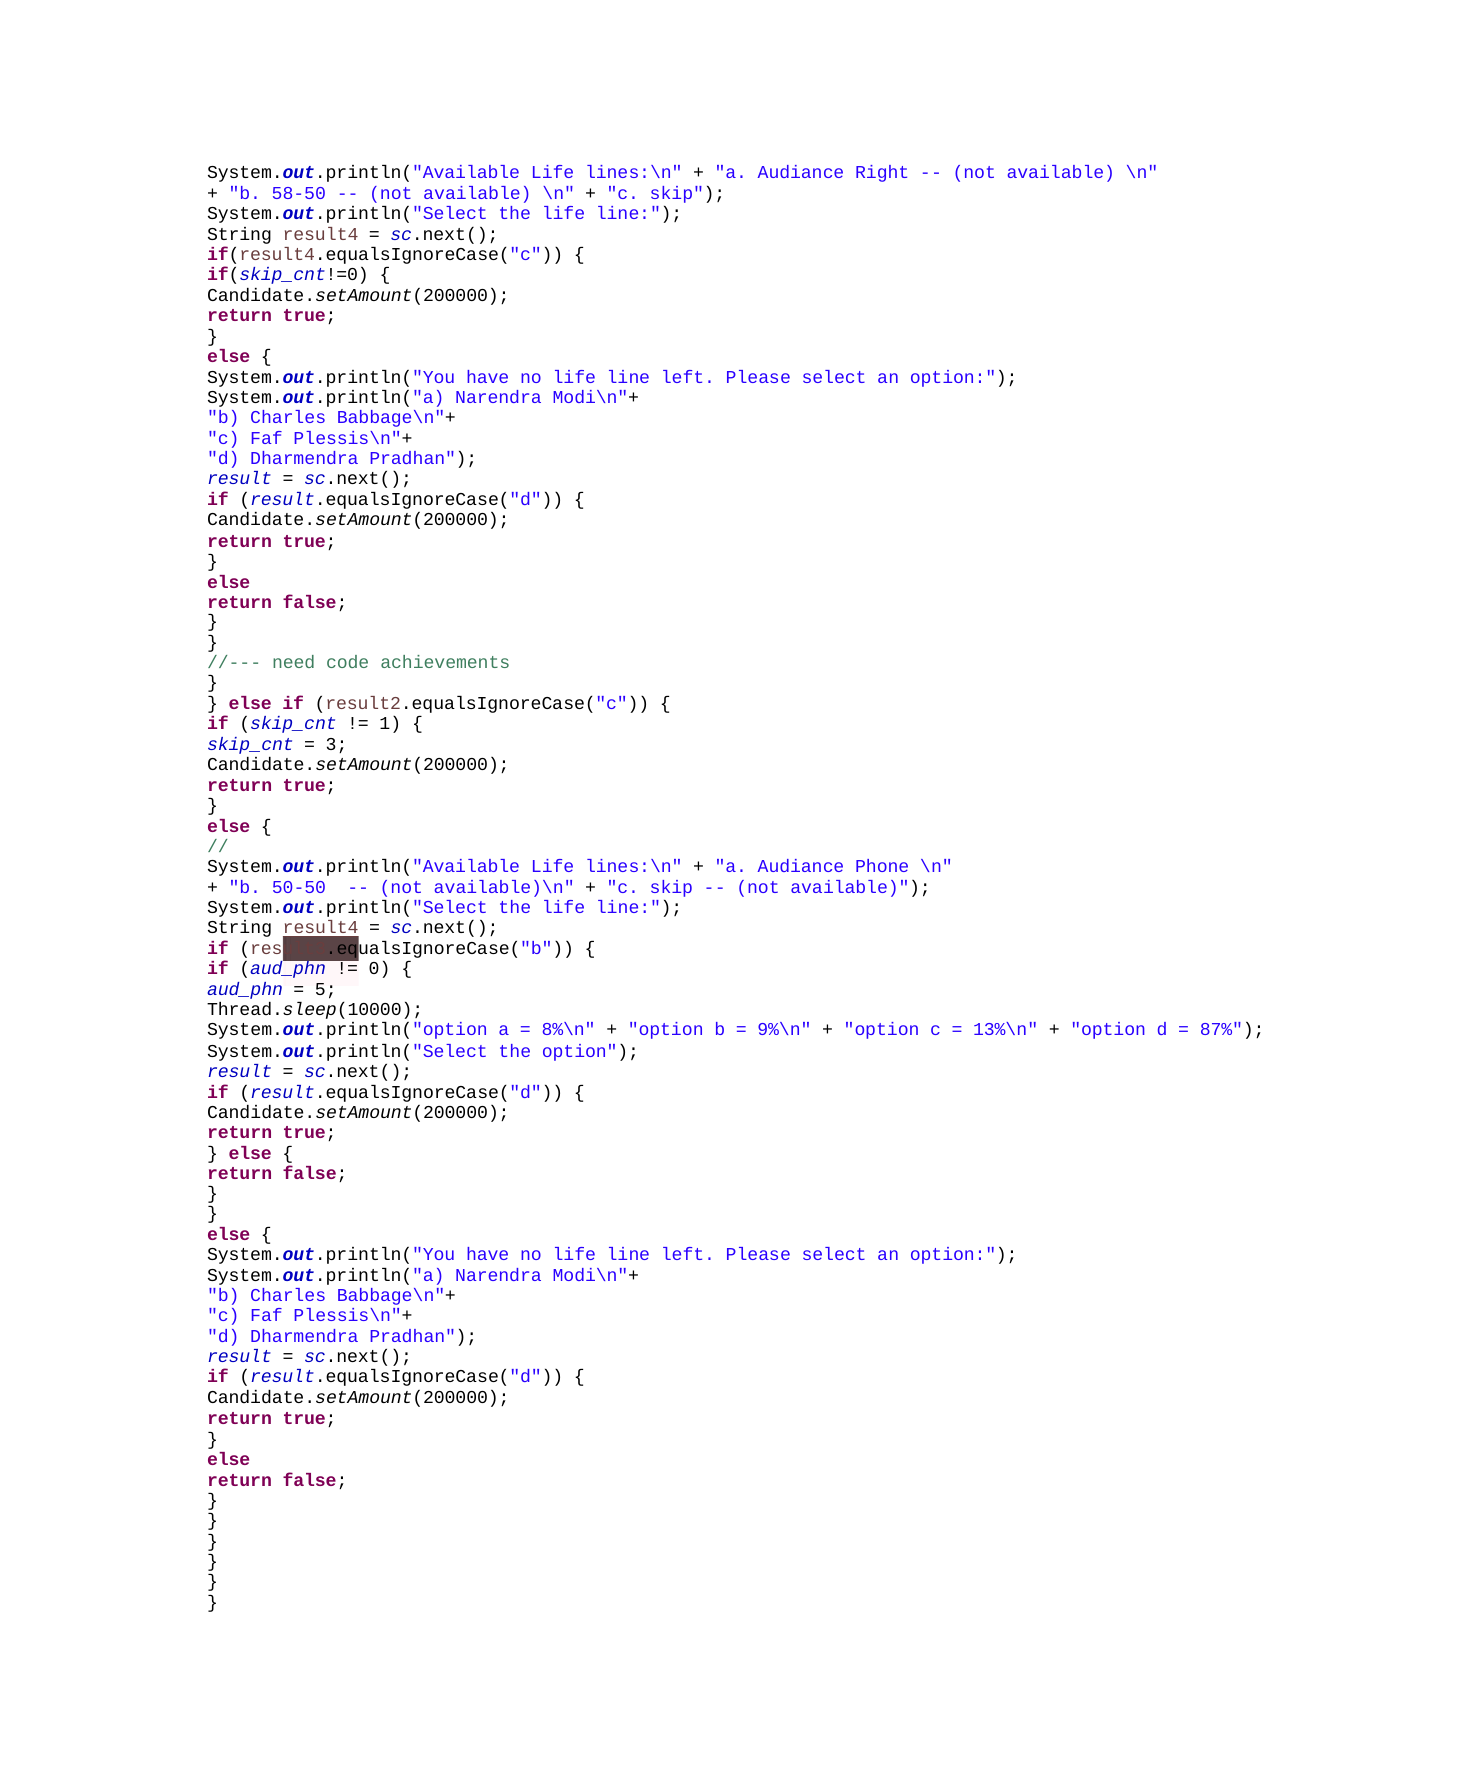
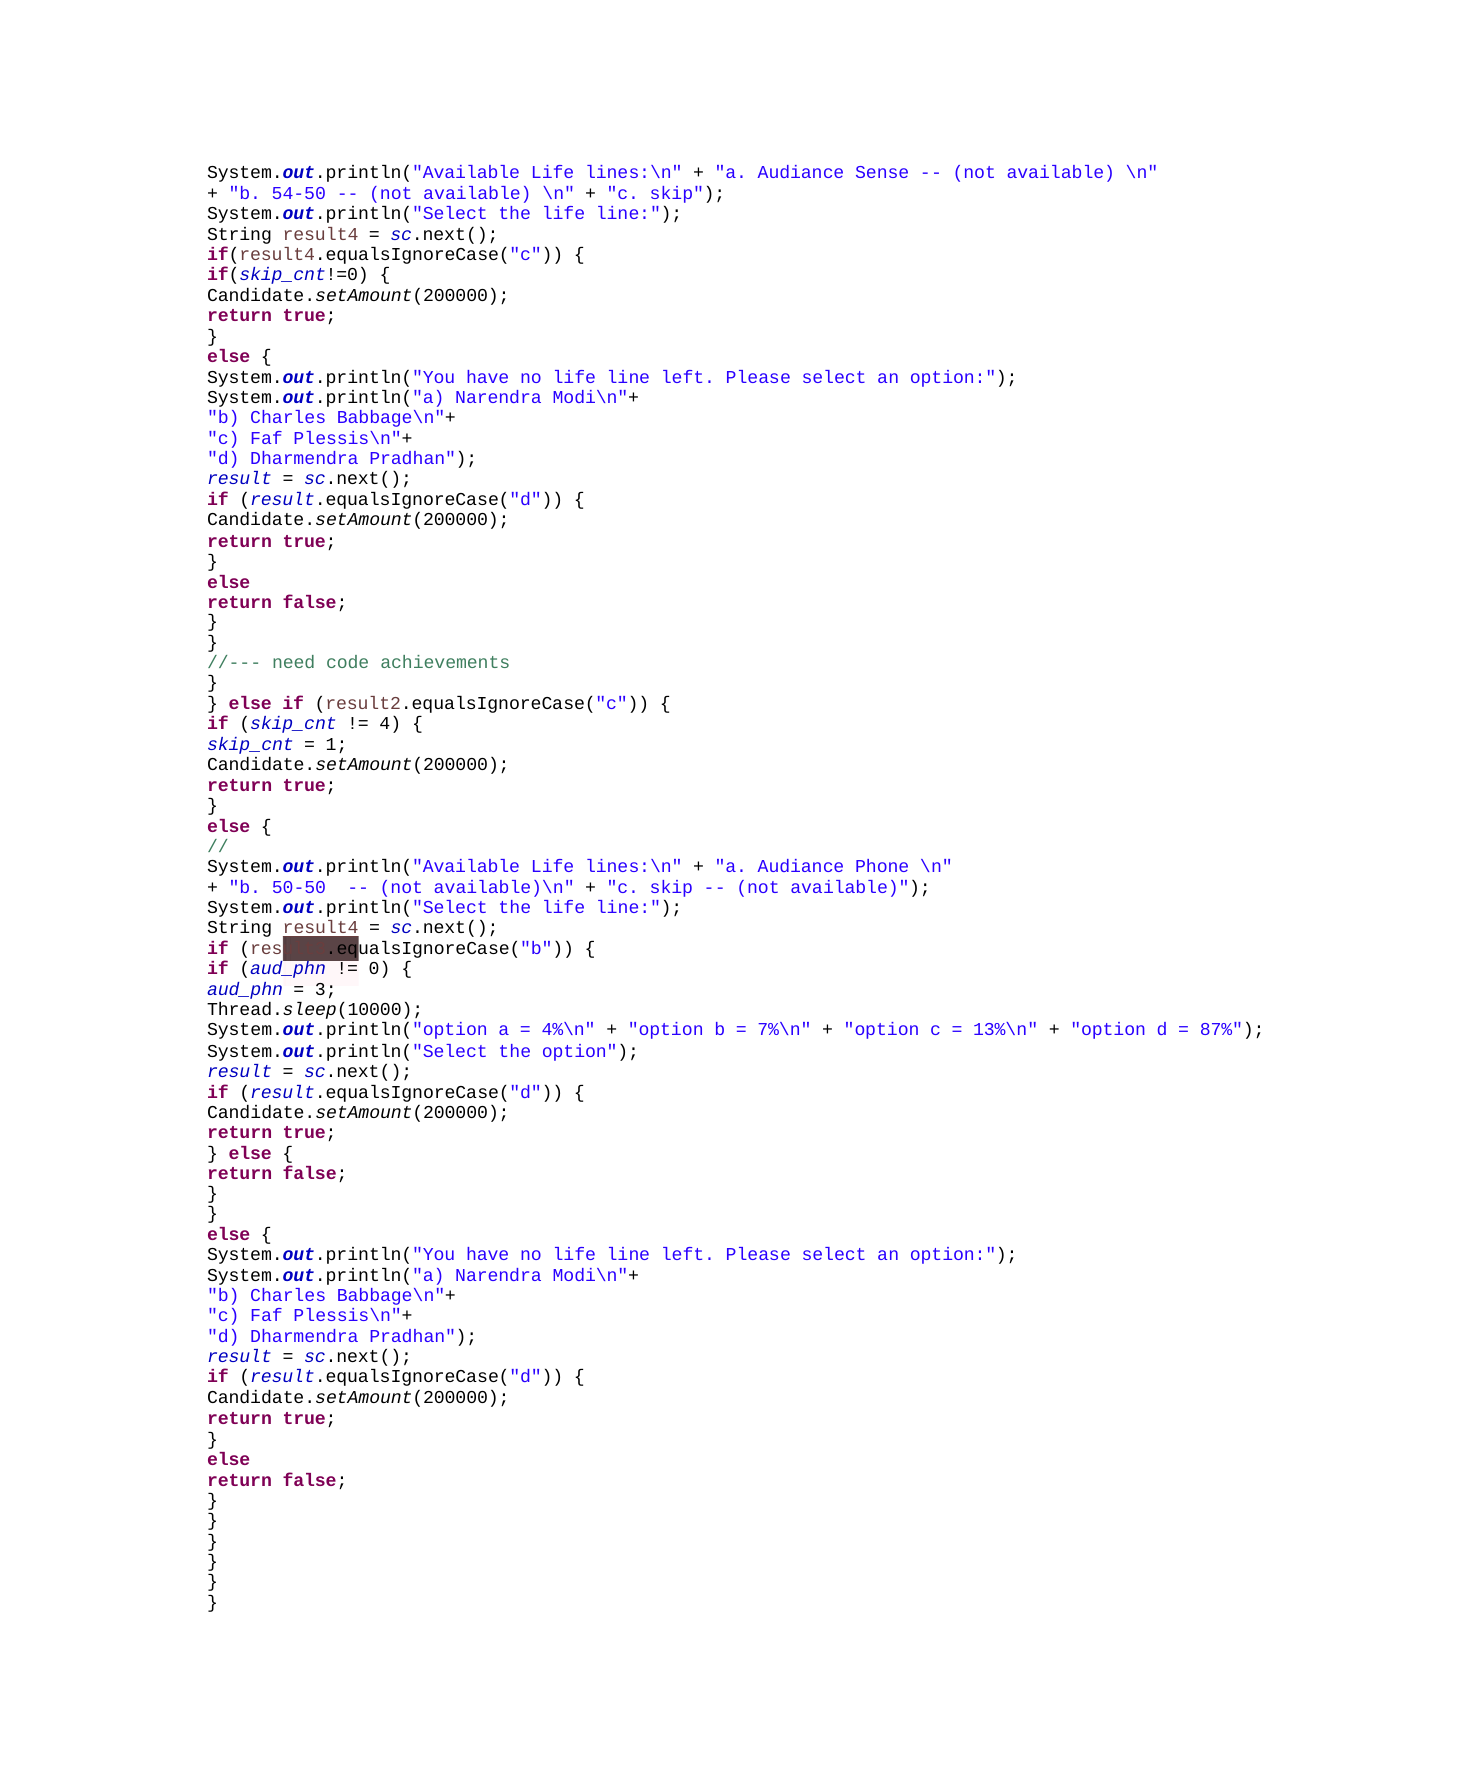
Right: Right -> Sense
58-50: 58-50 -> 54-50
1: 1 -> 4
3: 3 -> 1
5: 5 -> 3
8%\n: 8%\n -> 4%\n
9%\n: 9%\n -> 7%\n
